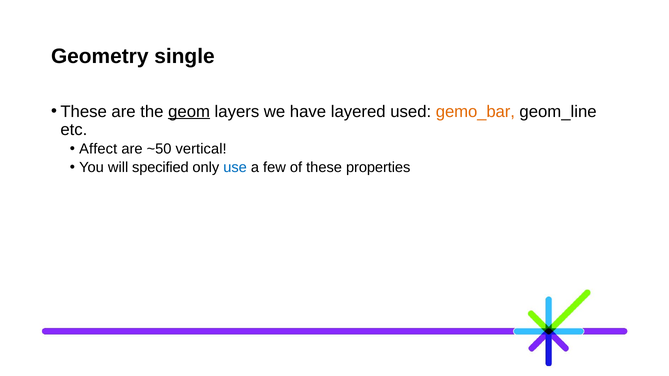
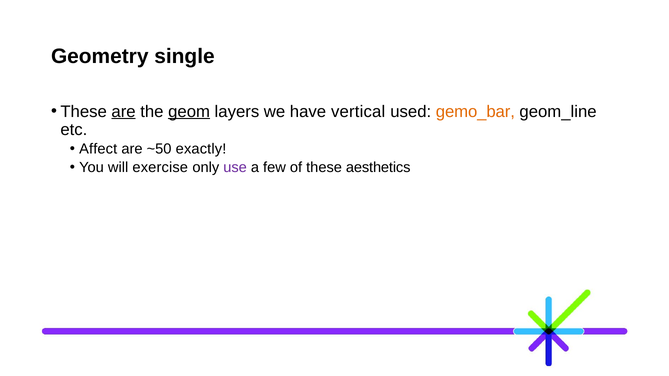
are at (124, 112) underline: none -> present
layered: layered -> vertical
vertical: vertical -> exactly
specified: specified -> exercise
use colour: blue -> purple
properties: properties -> aesthetics
